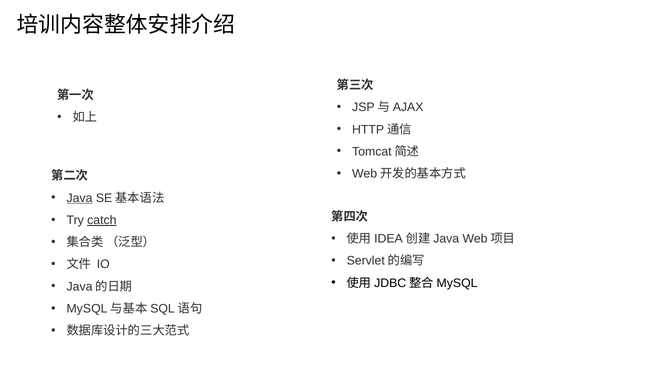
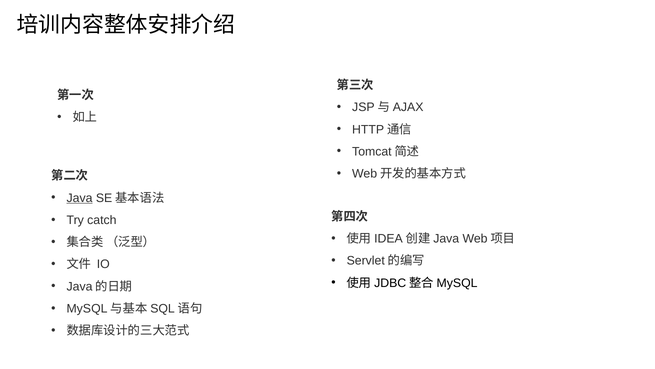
catch underline: present -> none
